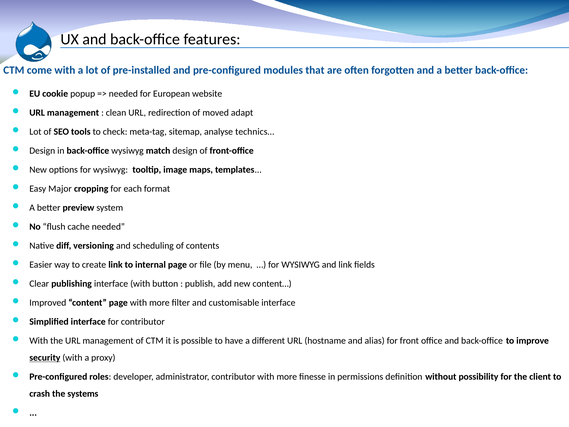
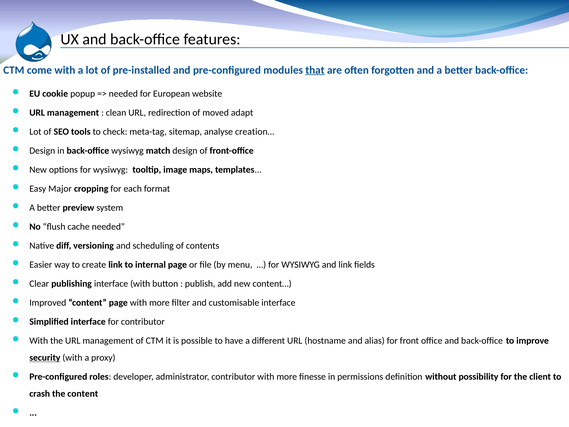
that underline: none -> present
technics…: technics… -> creation…
the systems: systems -> content
